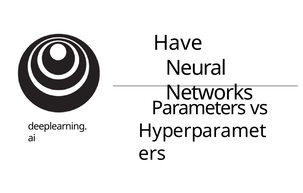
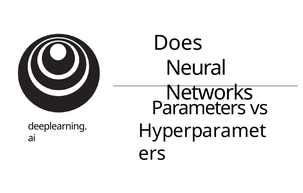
Have: Have -> Does
